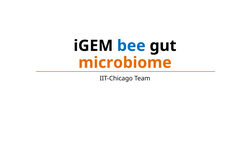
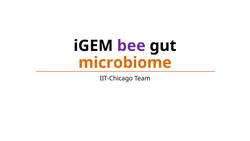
bee colour: blue -> purple
